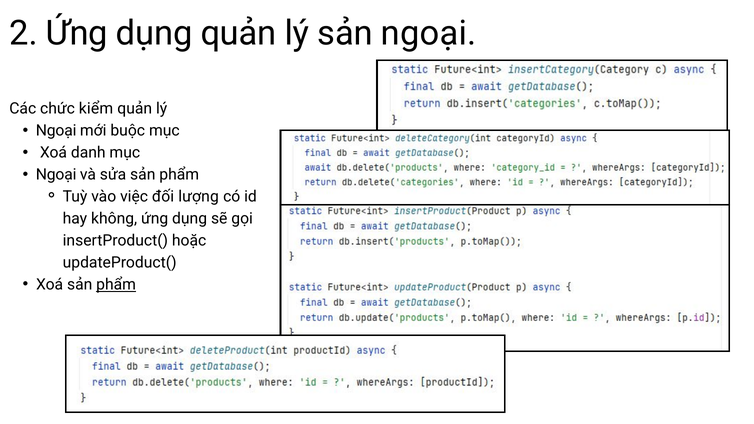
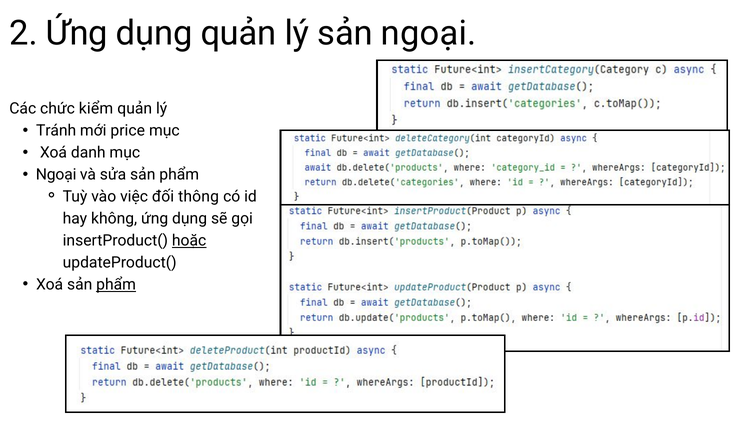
Ngoại at (56, 131): Ngoại -> Tránh
buộc: buộc -> price
lượng: lượng -> thông
hoặc underline: none -> present
